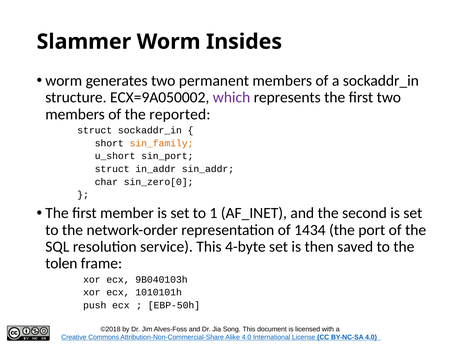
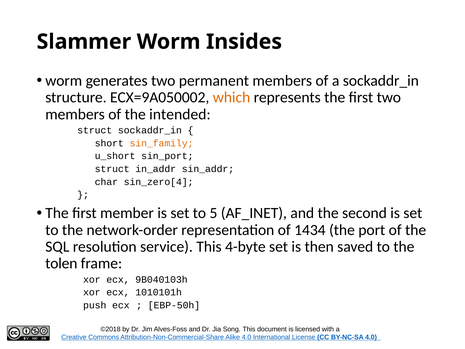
which colour: purple -> orange
reported: reported -> intended
sin_zero[0: sin_zero[0 -> sin_zero[4
1: 1 -> 5
